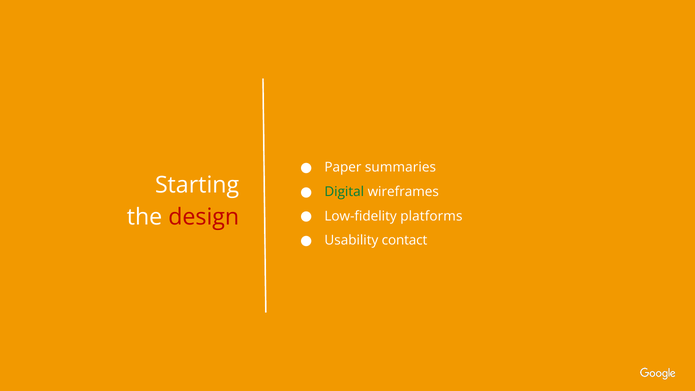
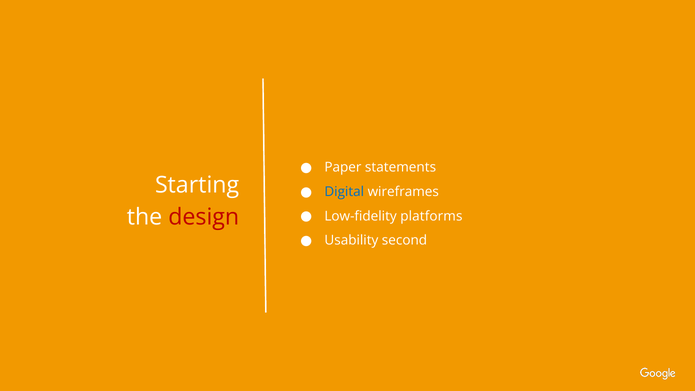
summaries: summaries -> statements
Digital colour: green -> blue
contact: contact -> second
